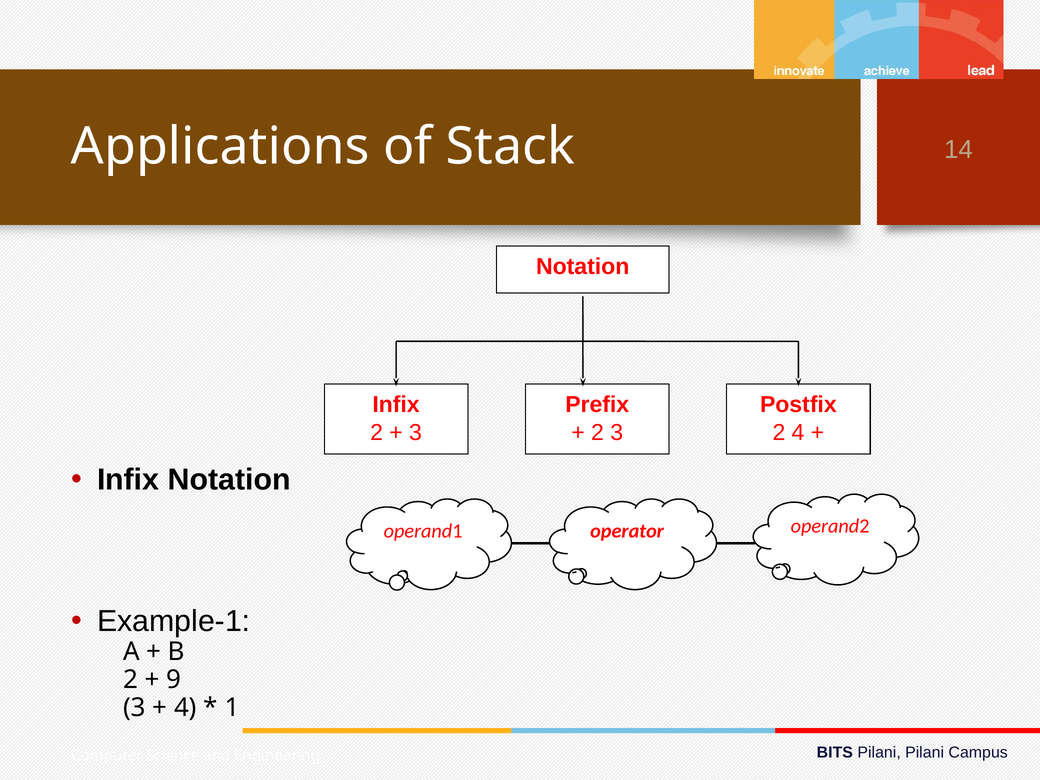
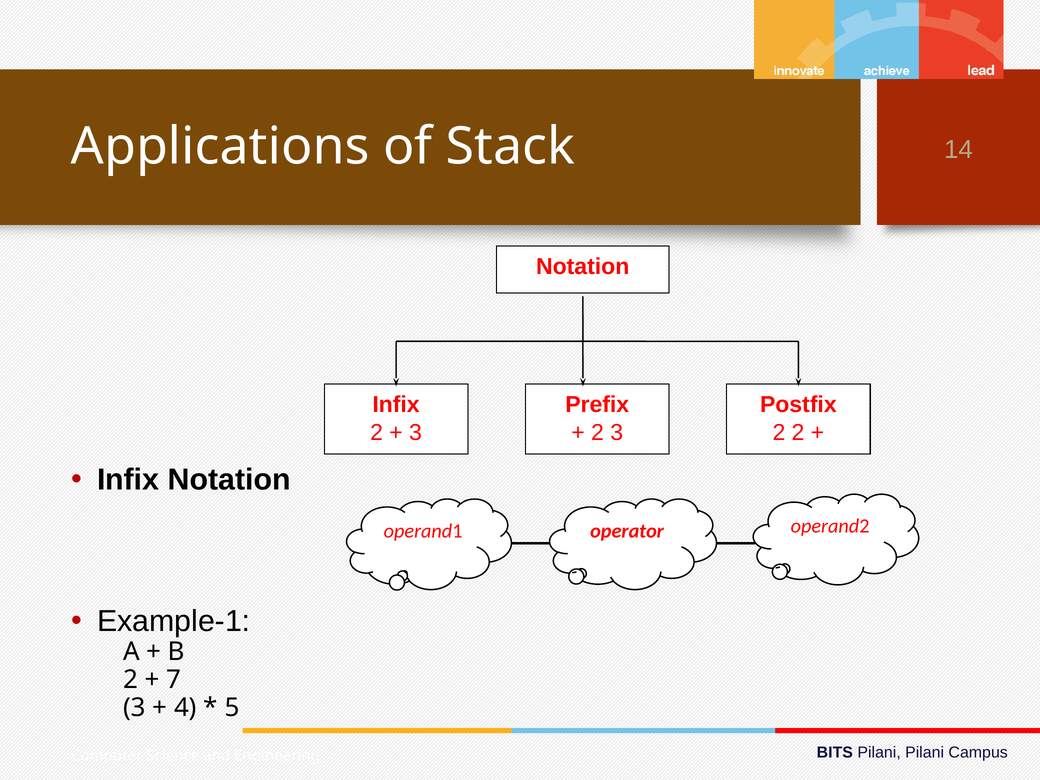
2 4: 4 -> 2
9: 9 -> 7
1: 1 -> 5
